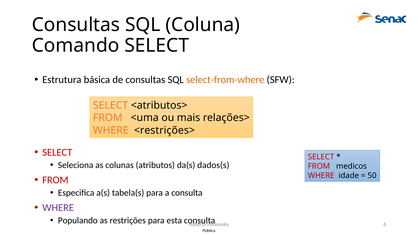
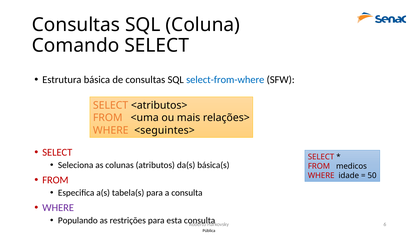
select-from-where colour: orange -> blue
<restrições>: <restrições> -> <seguintes>
dados(s: dados(s -> básica(s
